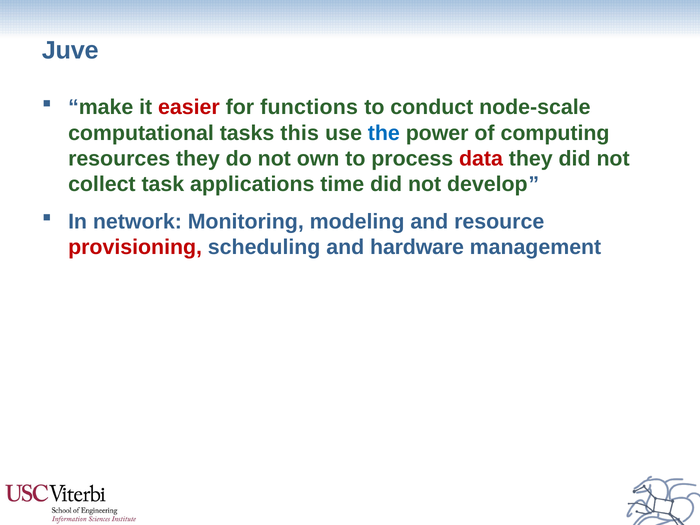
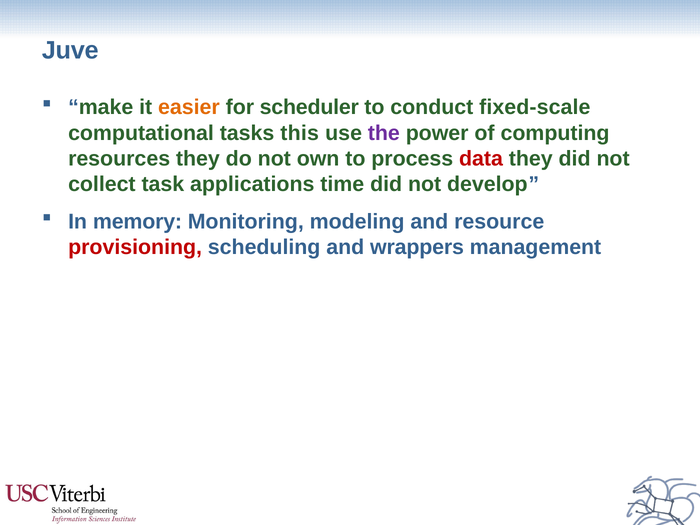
easier colour: red -> orange
functions: functions -> scheduler
node-scale: node-scale -> fixed-scale
the colour: blue -> purple
network: network -> memory
hardware: hardware -> wrappers
